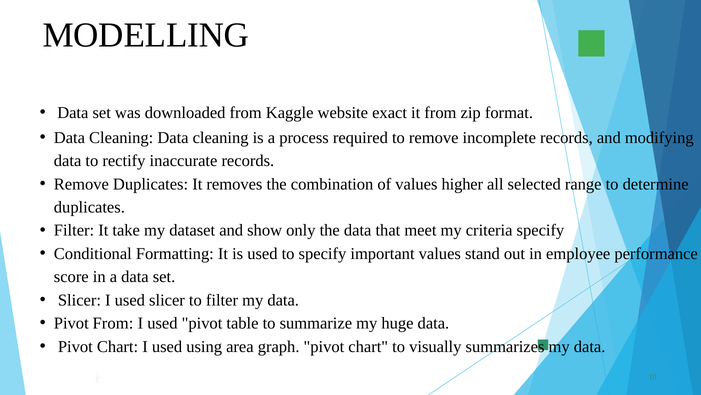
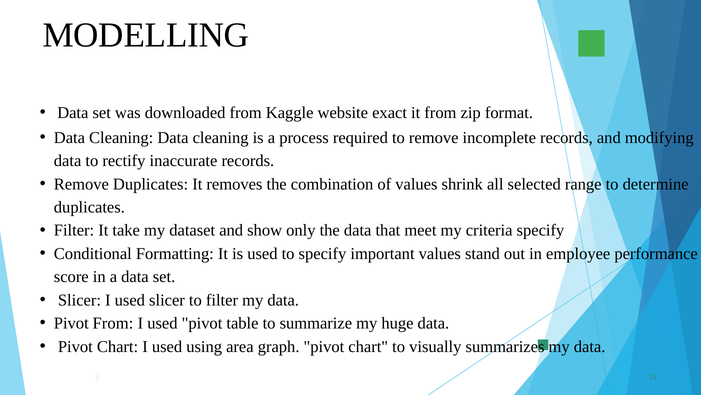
higher: higher -> shrink
